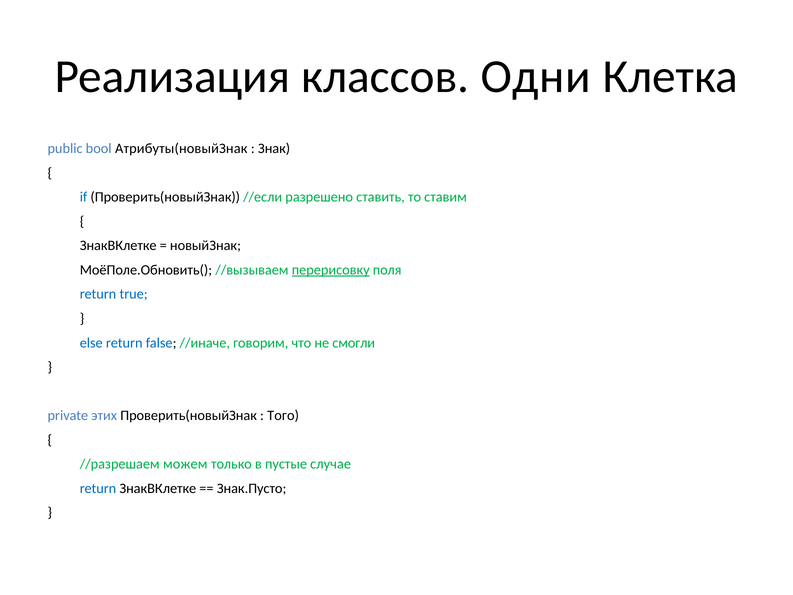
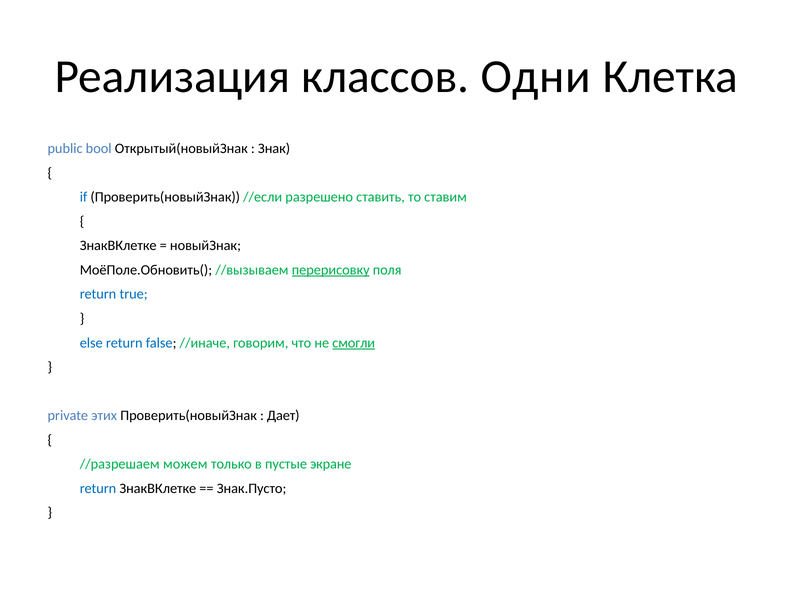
Атрибуты(новыйЗнак: Атрибуты(новыйЗнак -> Открытый(новыйЗнак
смогли underline: none -> present
Того: Того -> Дает
случае: случае -> экране
